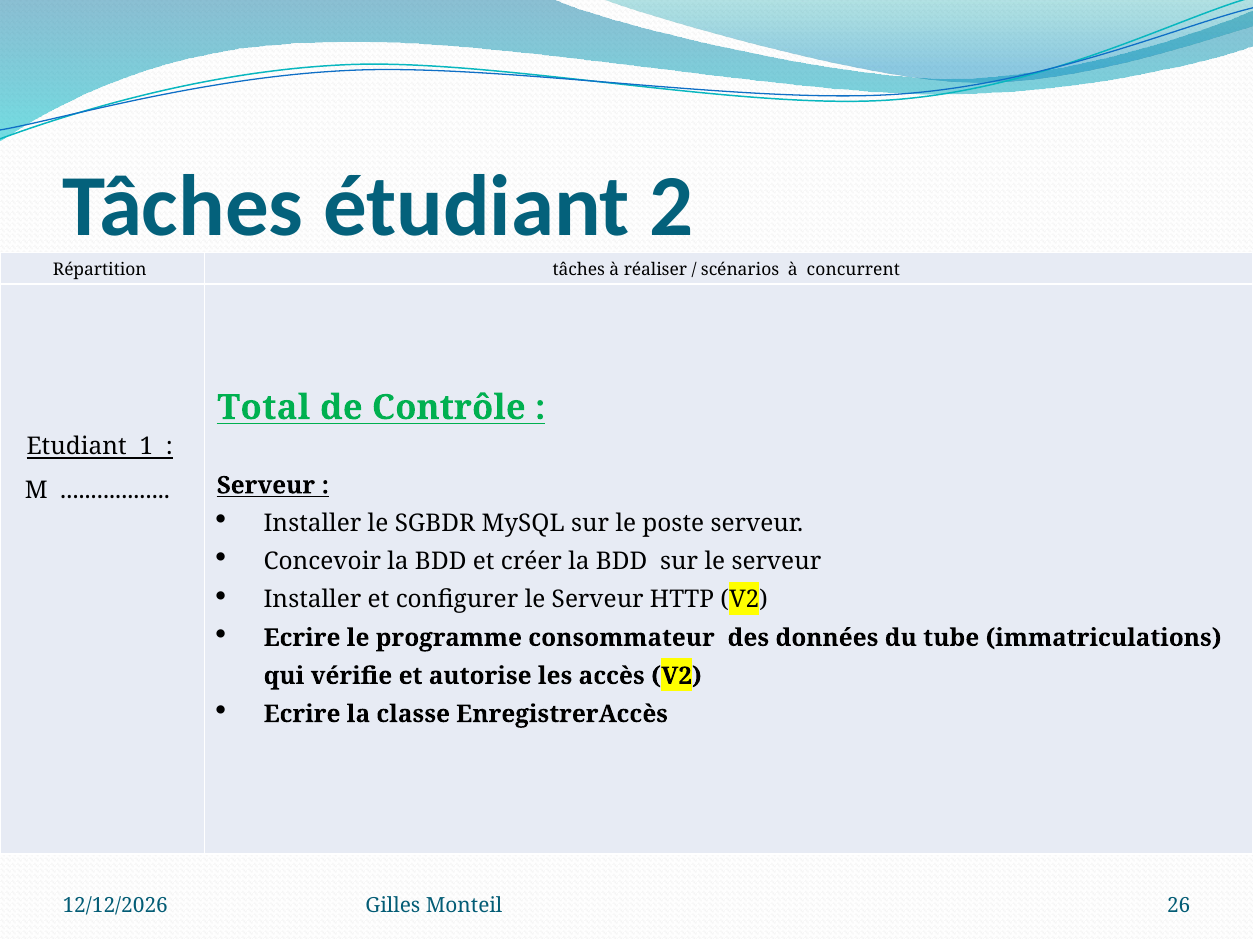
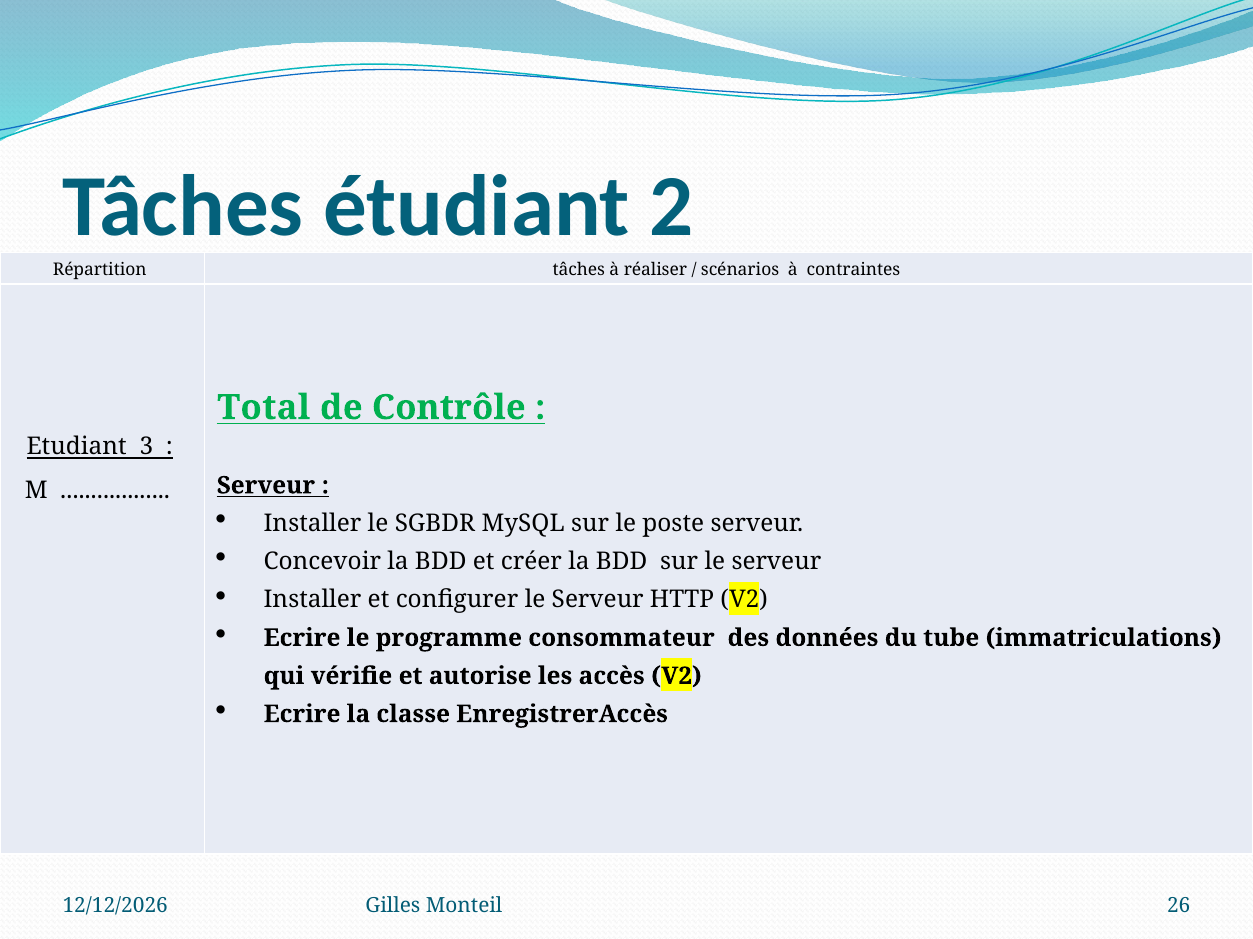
concurrent: concurrent -> contraintes
1: 1 -> 3
